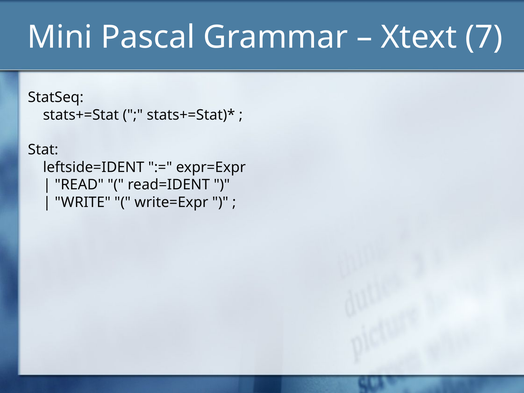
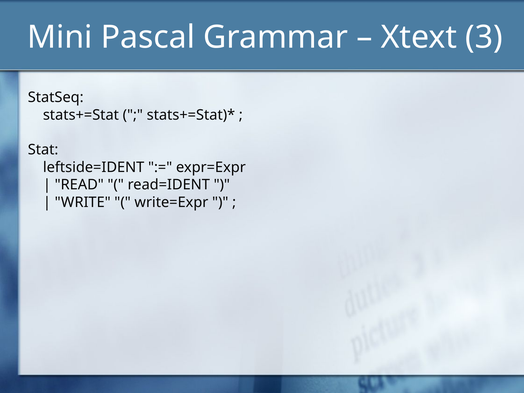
7: 7 -> 3
